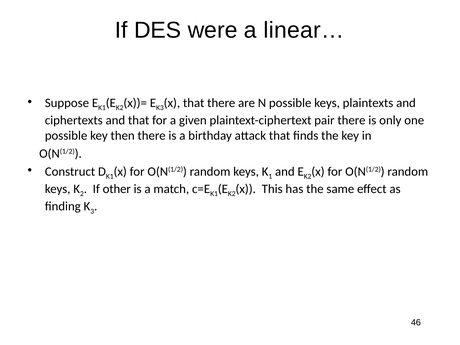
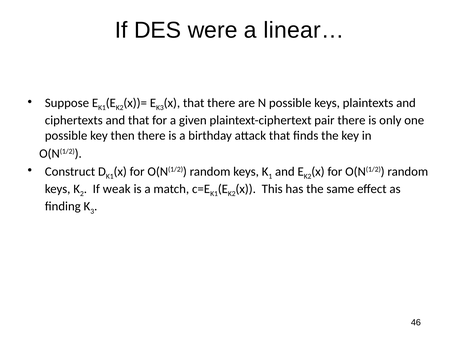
other: other -> weak
